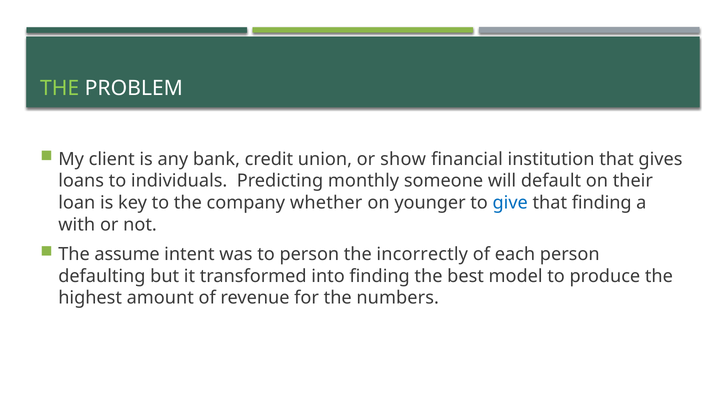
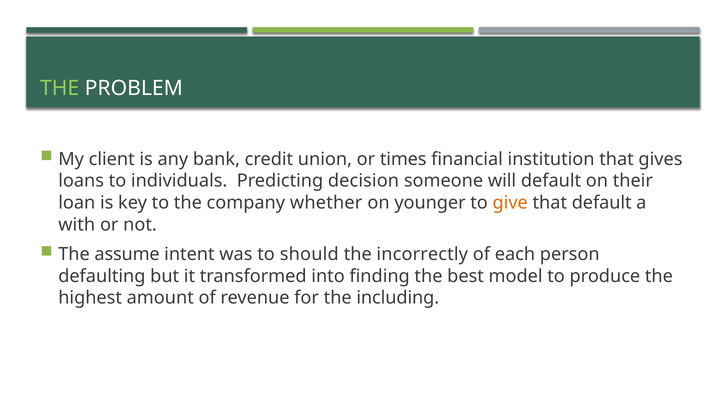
show: show -> times
monthly: monthly -> decision
give colour: blue -> orange
that finding: finding -> default
to person: person -> should
numbers: numbers -> including
